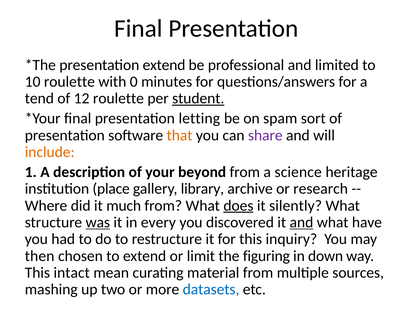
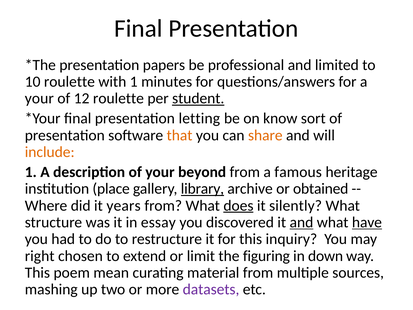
presentation extend: extend -> papers
with 0: 0 -> 1
tend at (39, 98): tend -> your
spam: spam -> know
share colour: purple -> orange
science: science -> famous
library underline: none -> present
research: research -> obtained
much: much -> years
was underline: present -> none
every: every -> essay
have underline: none -> present
then: then -> right
intact: intact -> poem
datasets colour: blue -> purple
